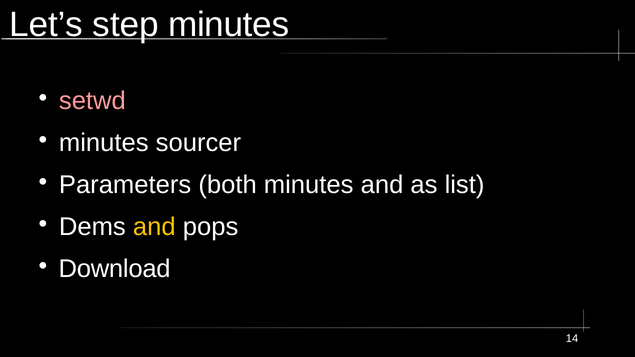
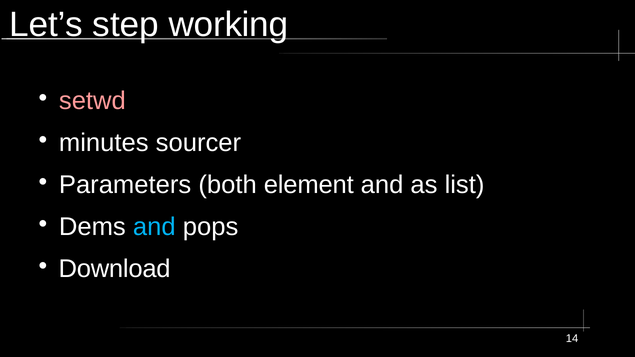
step minutes: minutes -> working
both minutes: minutes -> element
and at (154, 227) colour: yellow -> light blue
